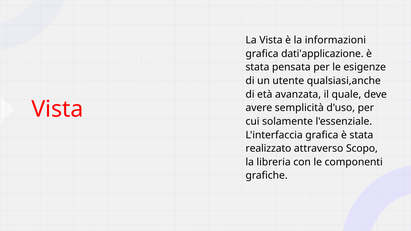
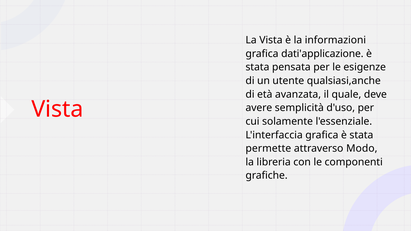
realizzato: realizzato -> permette
Scopo: Scopo -> Modo
